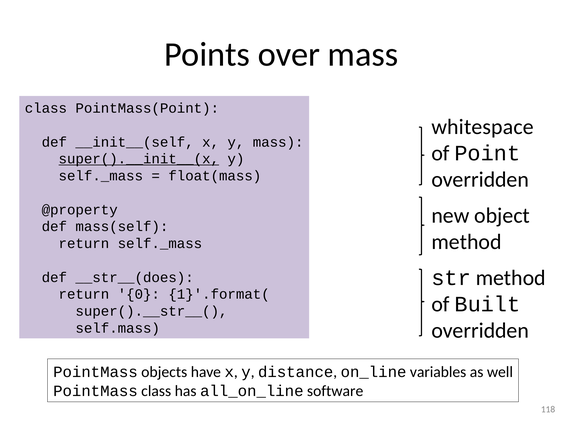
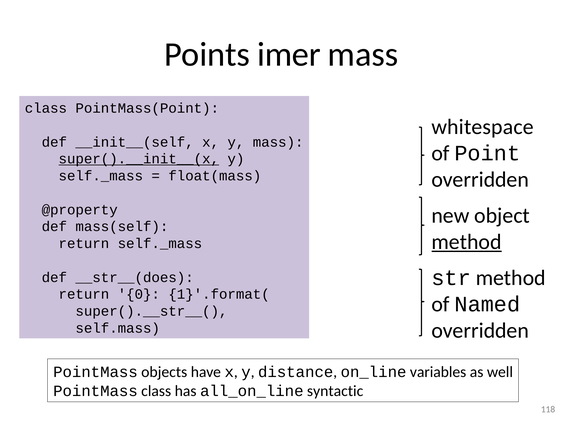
over: over -> imer
method at (467, 242) underline: none -> present
Built: Built -> Named
software: software -> syntactic
